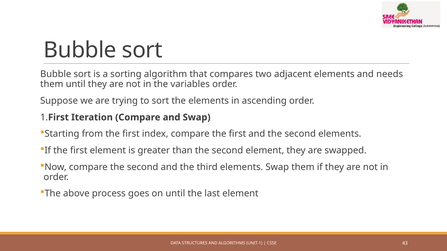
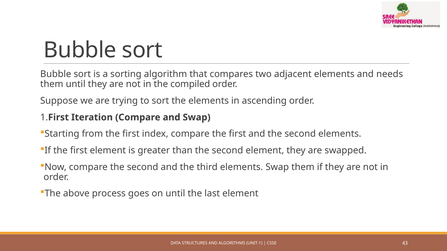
variables: variables -> compiled
